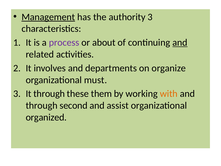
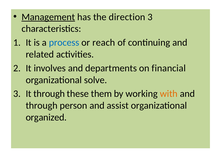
authority: authority -> direction
process colour: purple -> blue
about: about -> reach
and at (180, 42) underline: present -> none
organize: organize -> financial
must: must -> solve
second: second -> person
